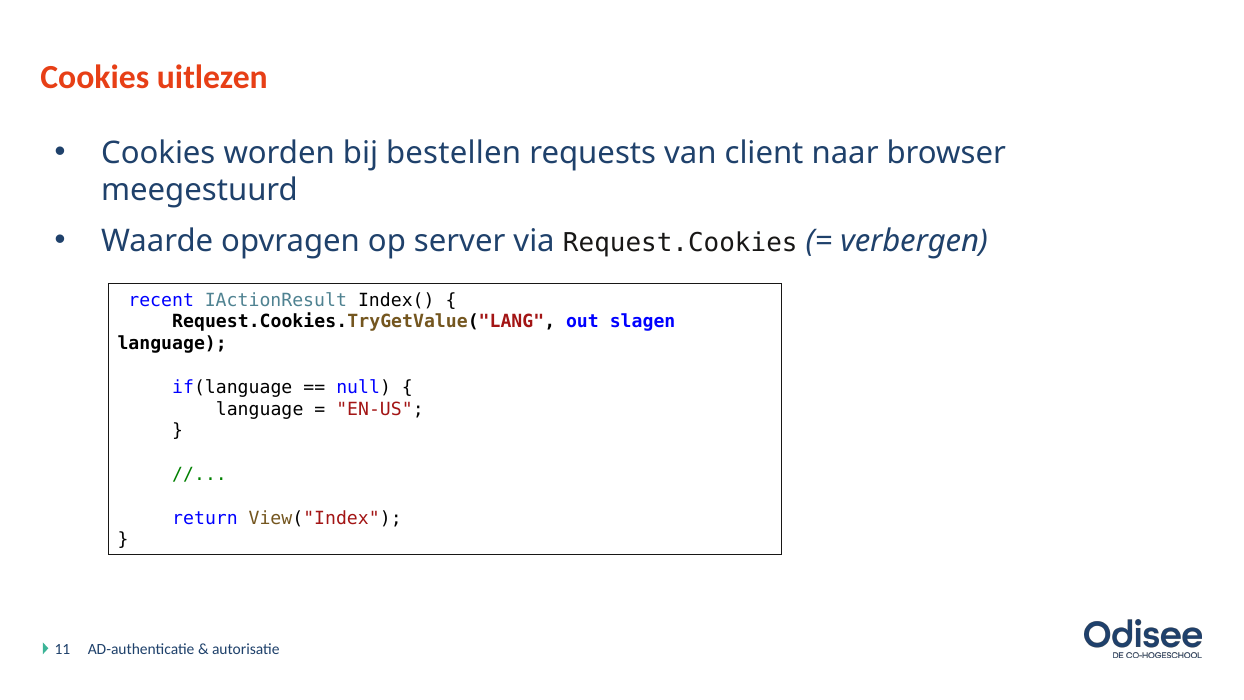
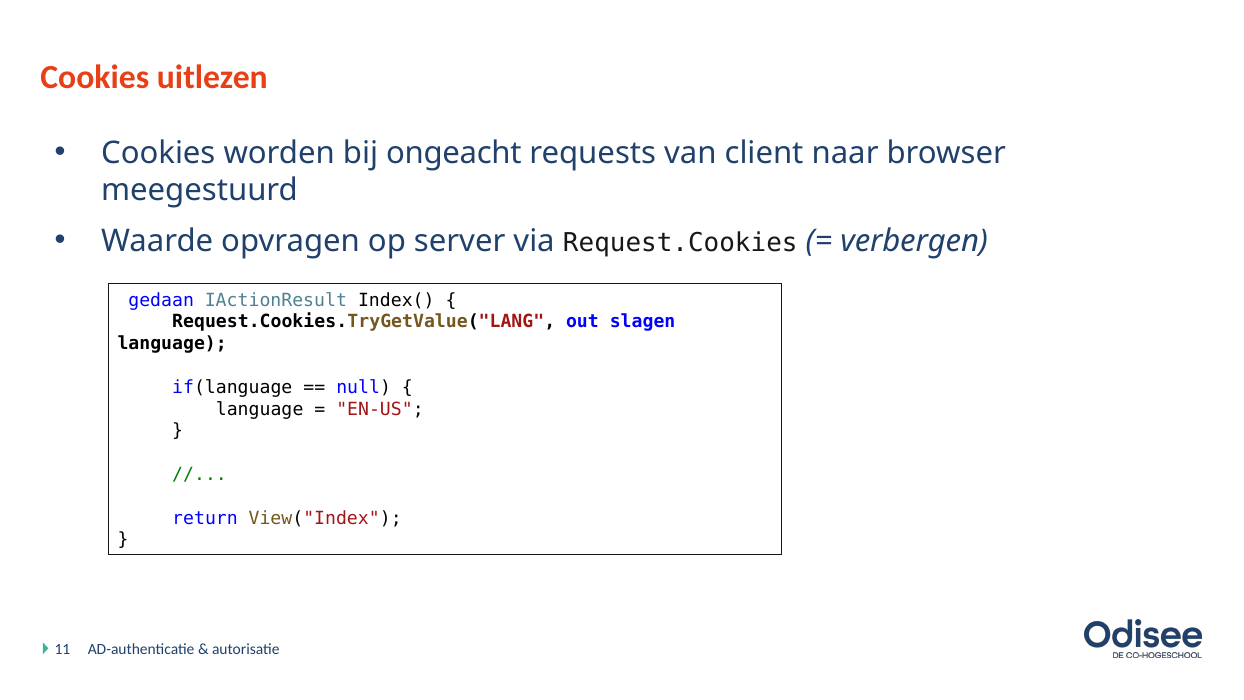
bestellen: bestellen -> ongeacht
recent: recent -> gedaan
